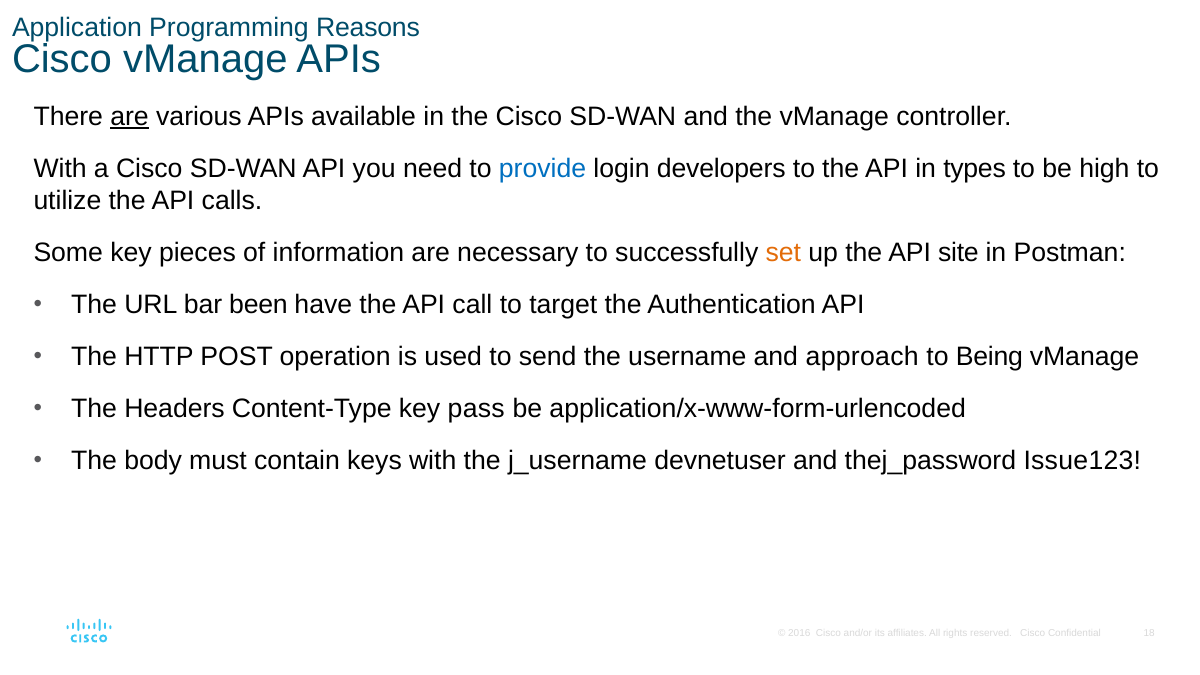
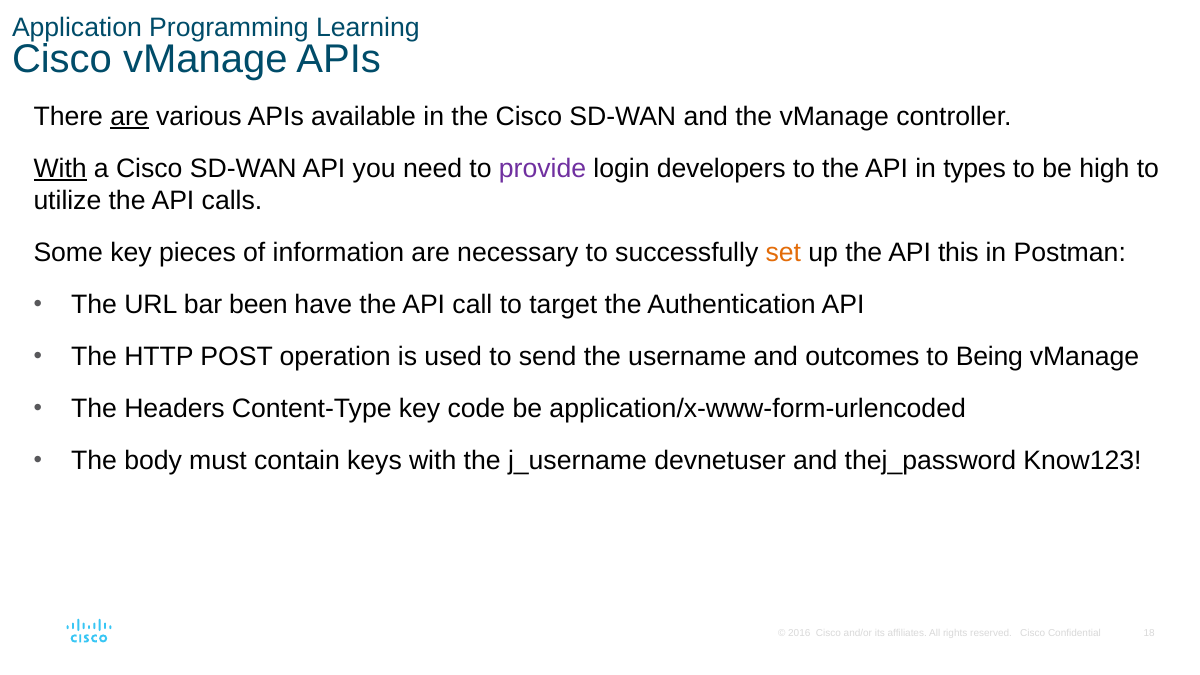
Reasons: Reasons -> Learning
With at (60, 169) underline: none -> present
provide colour: blue -> purple
site: site -> this
approach: approach -> outcomes
pass: pass -> code
Issue123: Issue123 -> Know123
